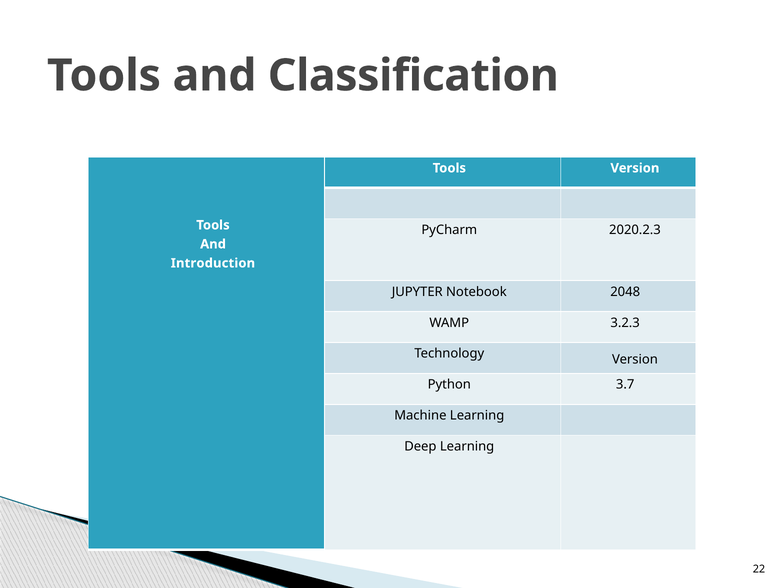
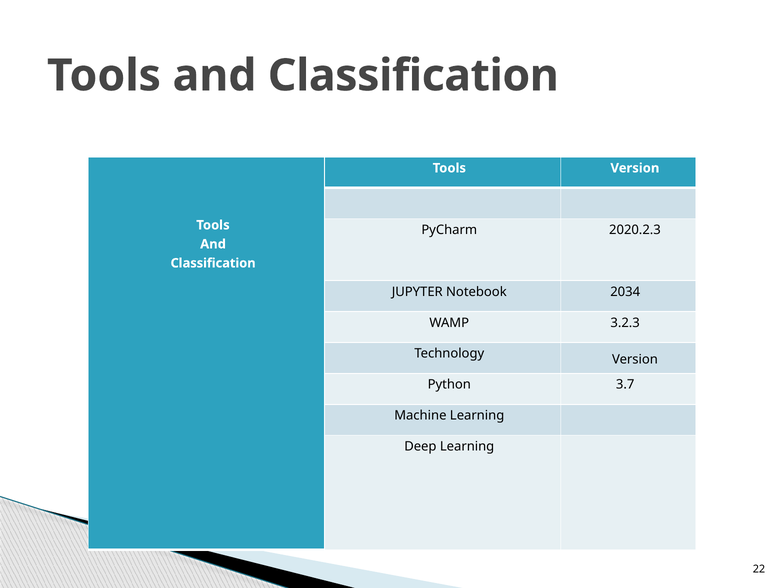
Introduction at (213, 263): Introduction -> Classification
2048: 2048 -> 2034
